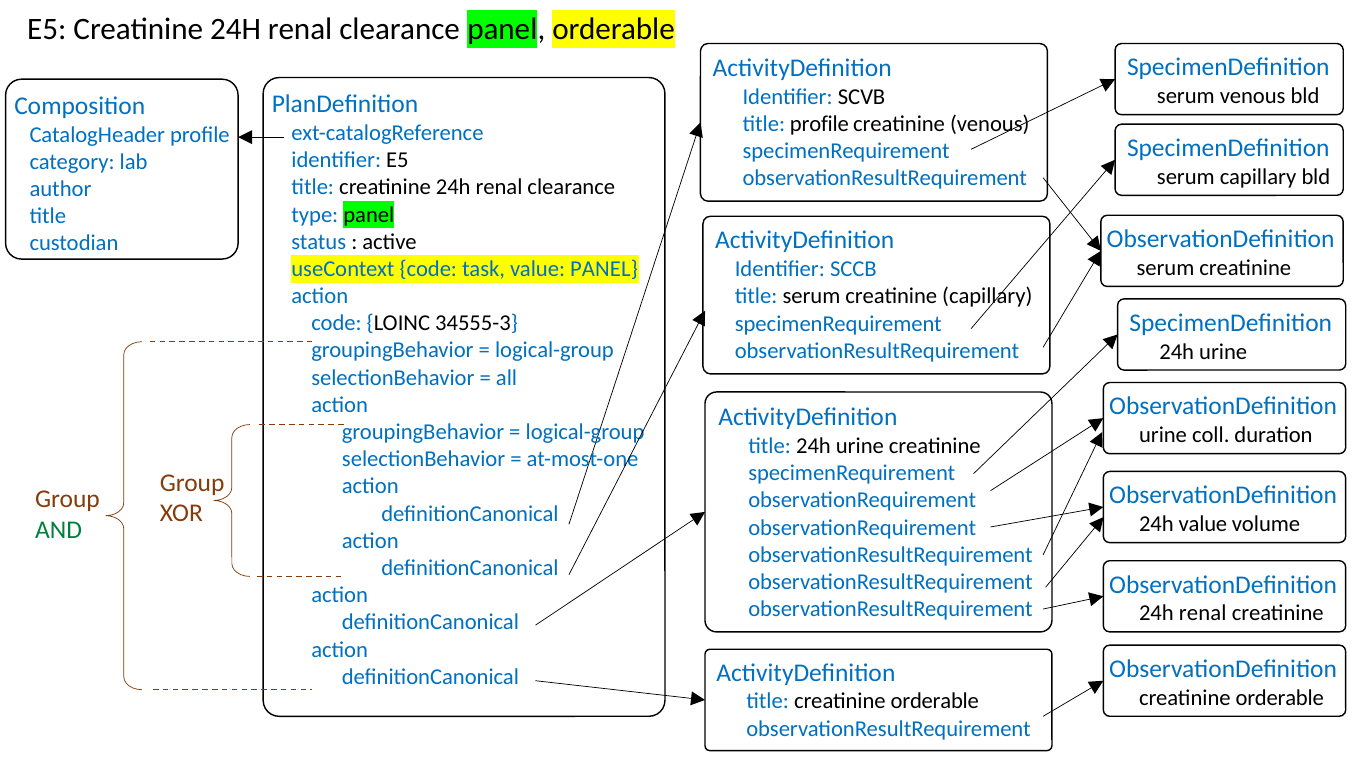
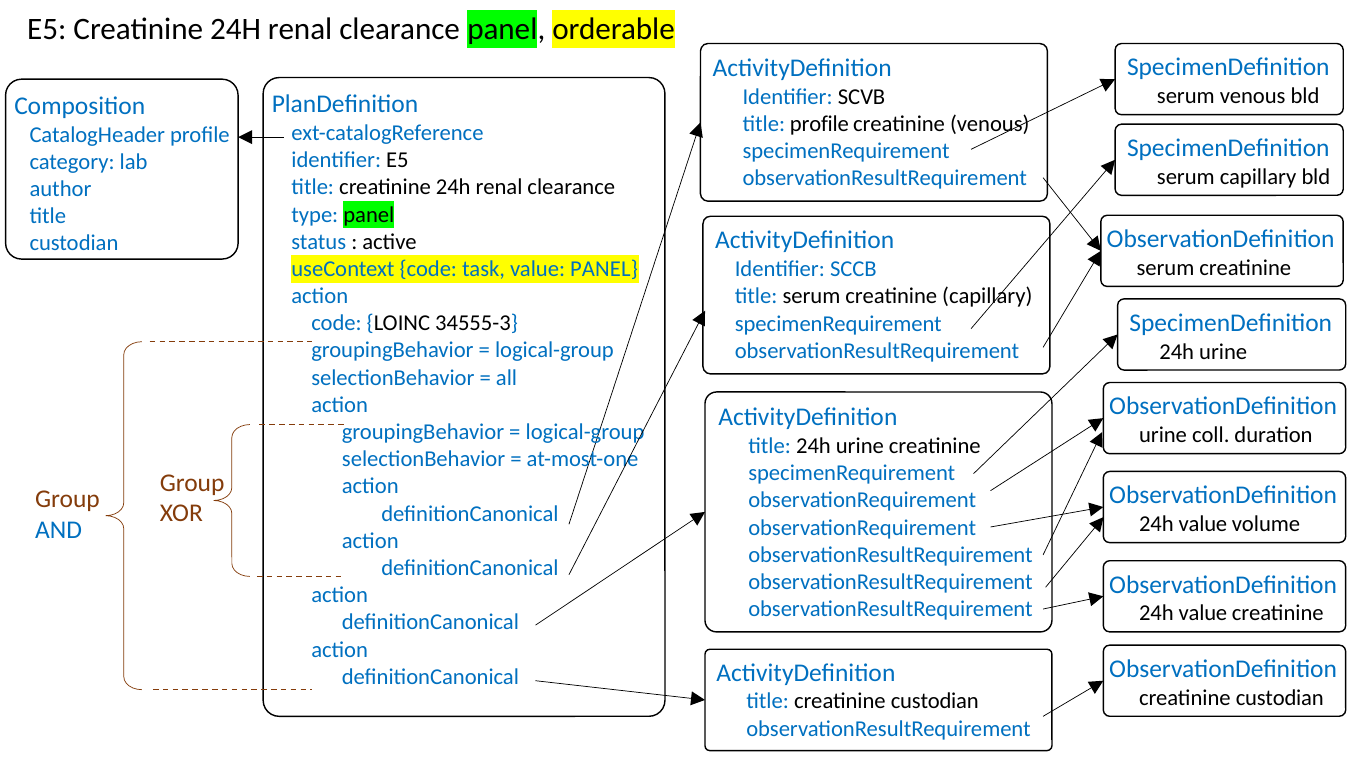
AND colour: green -> blue
renal at (1203, 613): renal -> value
orderable at (1280, 698): orderable -> custodian
title creatinine orderable: orderable -> custodian
